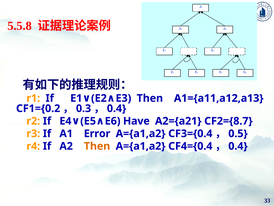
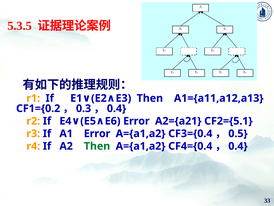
5.5.8: 5.5.8 -> 5.3.5
E6 Have: Have -> Error
CF2={8.7: CF2={8.7 -> CF2={5.1
Then at (97, 146) colour: orange -> green
